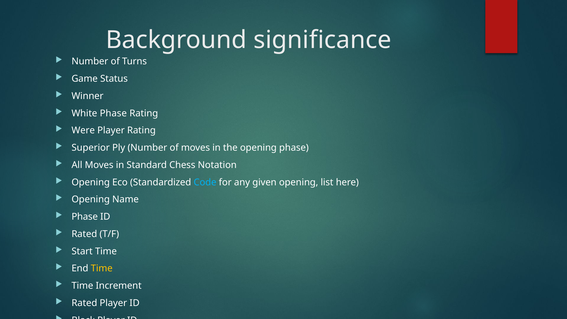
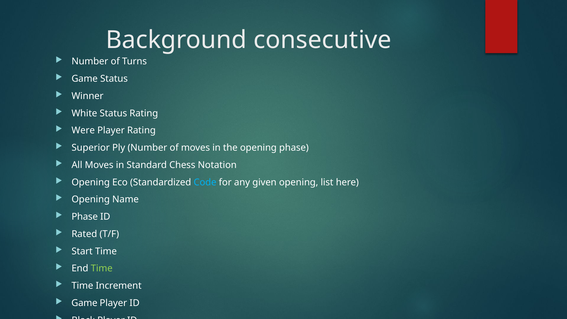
significance: significance -> consecutive
White Phase: Phase -> Status
Time at (102, 268) colour: yellow -> light green
Rated at (84, 303): Rated -> Game
